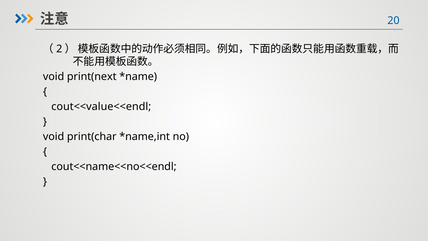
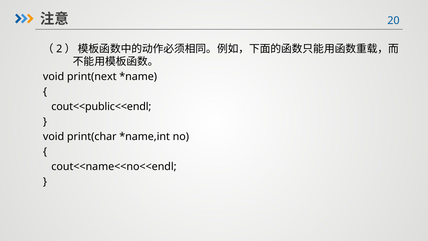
cout<<value<<endl: cout<<value<<endl -> cout<<public<<endl
